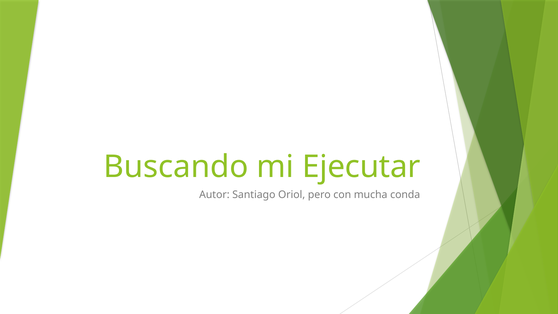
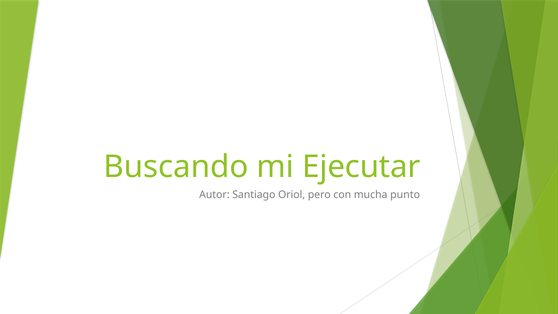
conda: conda -> punto
